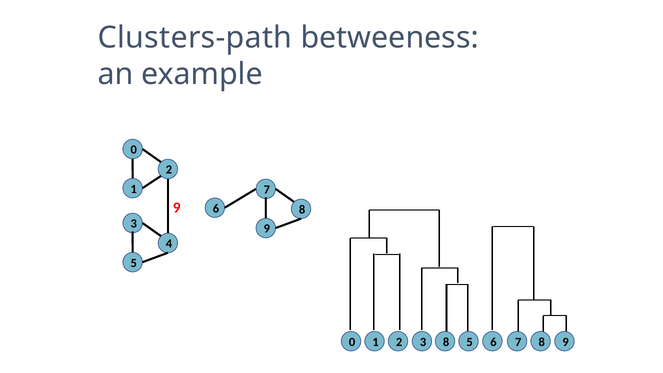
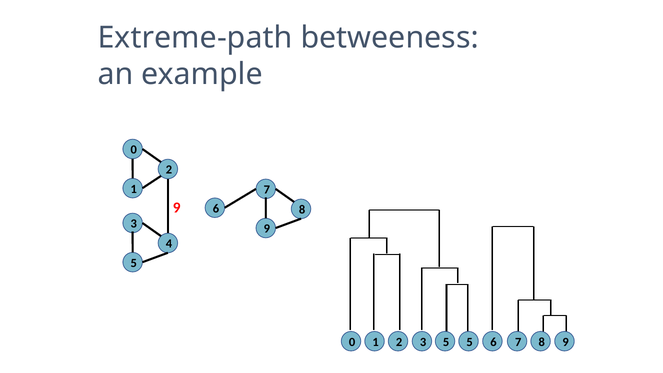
Clusters-path: Clusters-path -> Extreme-path
8 at (446, 342): 8 -> 5
